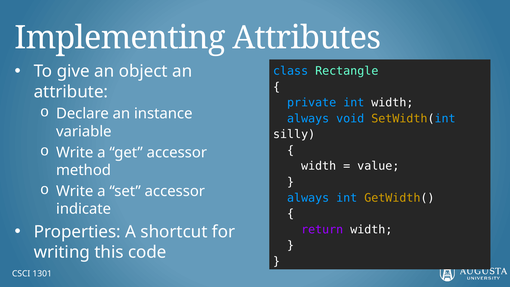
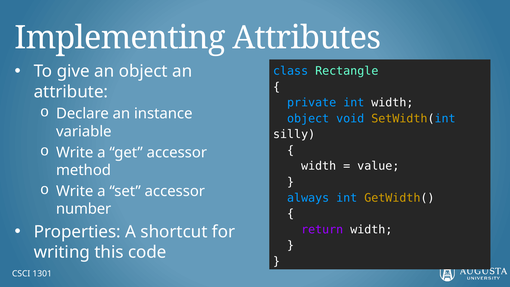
always at (308, 119): always -> object
indicate: indicate -> number
